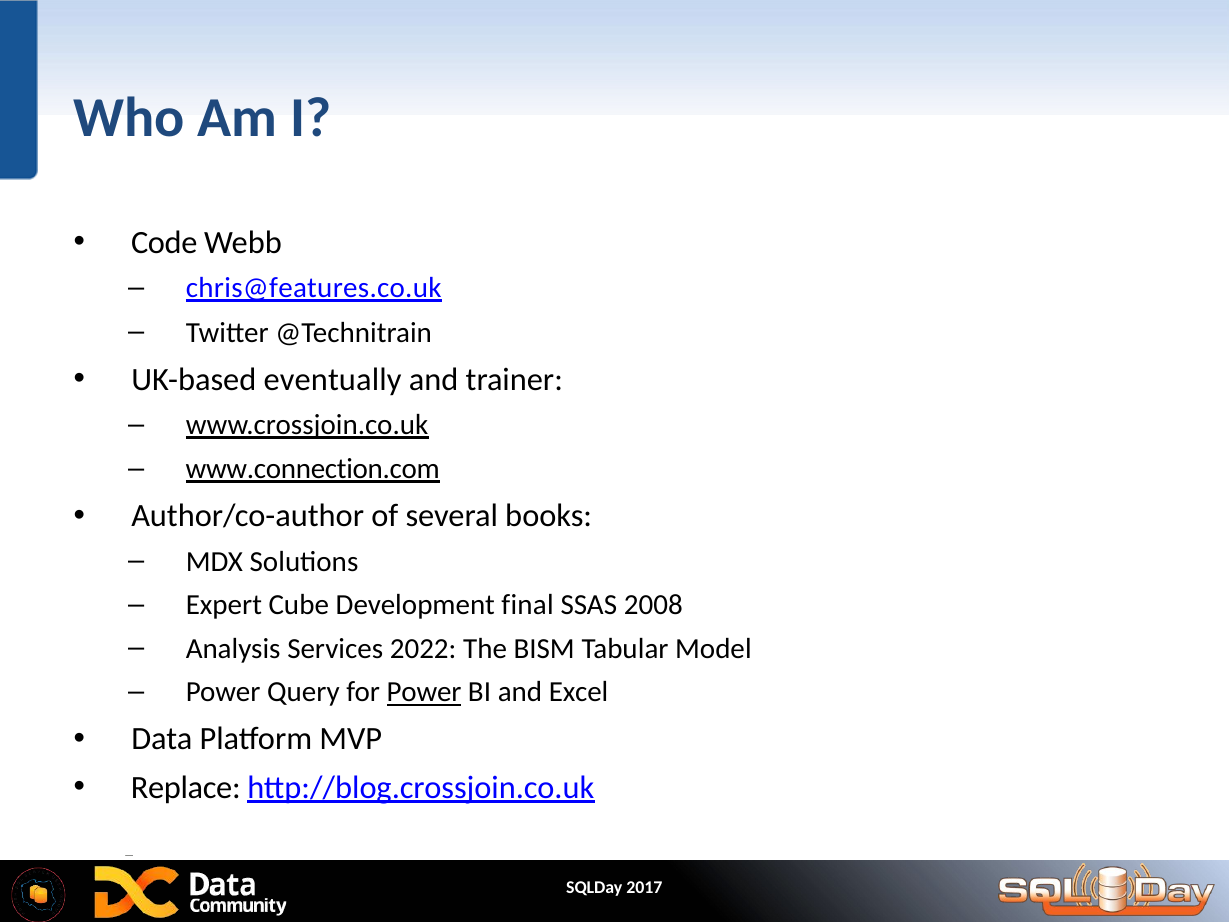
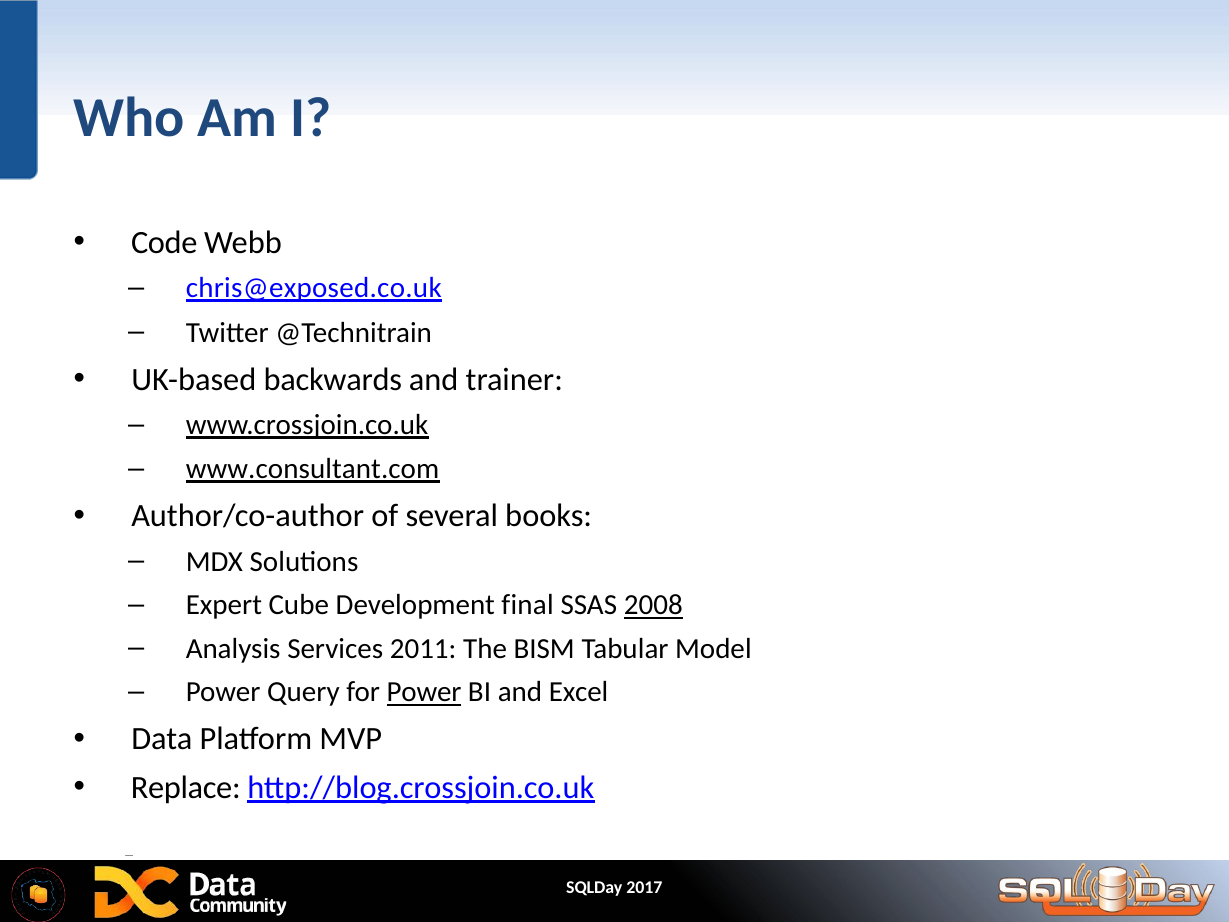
chris@features.co.uk: chris@features.co.uk -> chris@exposed.co.uk
eventually: eventually -> backwards
www.connection.com: www.connection.com -> www.consultant.com
2008 underline: none -> present
2022: 2022 -> 2011
